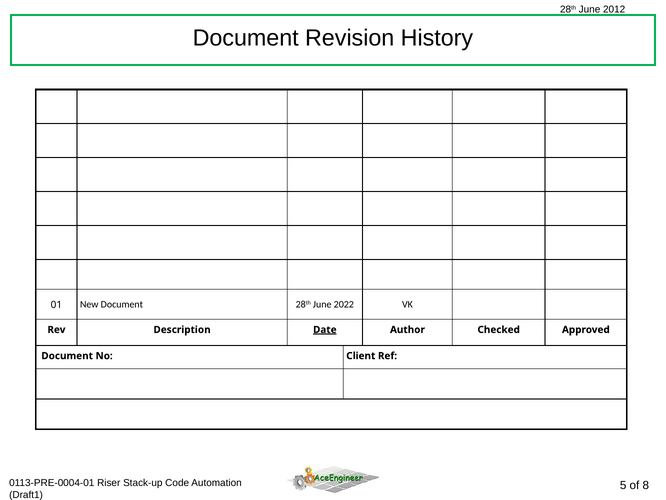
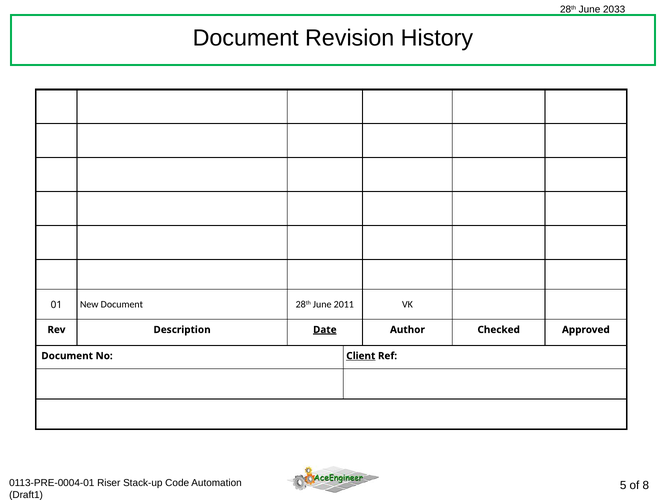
2012: 2012 -> 2033
2022: 2022 -> 2011
Client underline: none -> present
